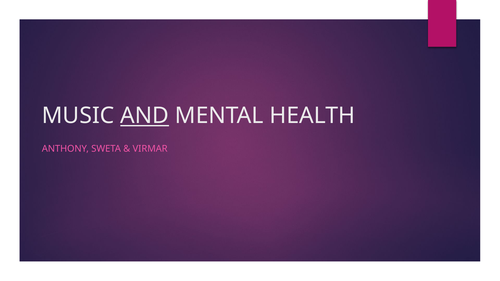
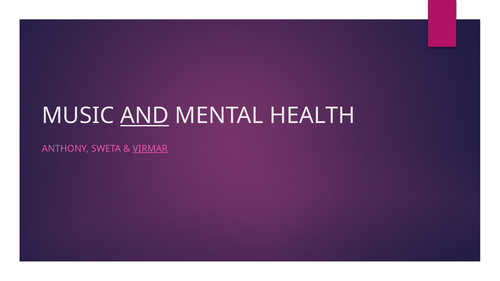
VIRMAR underline: none -> present
